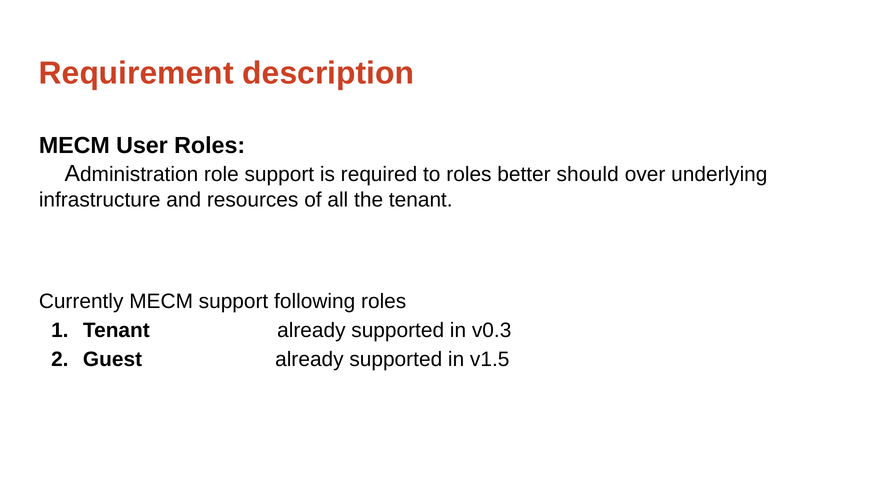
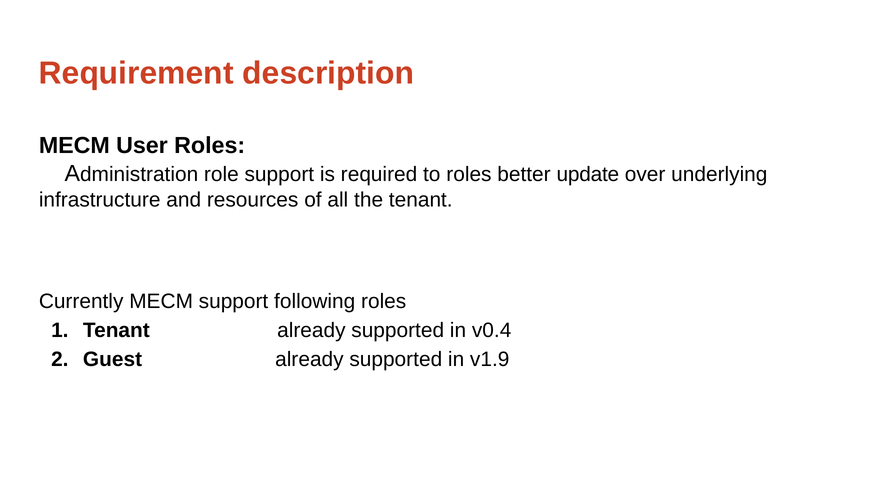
should: should -> update
v0.3: v0.3 -> v0.4
v1.5: v1.5 -> v1.9
